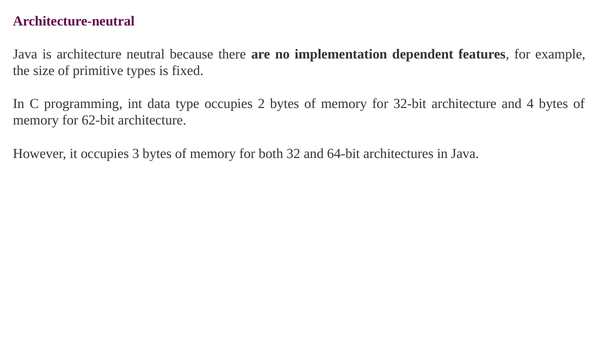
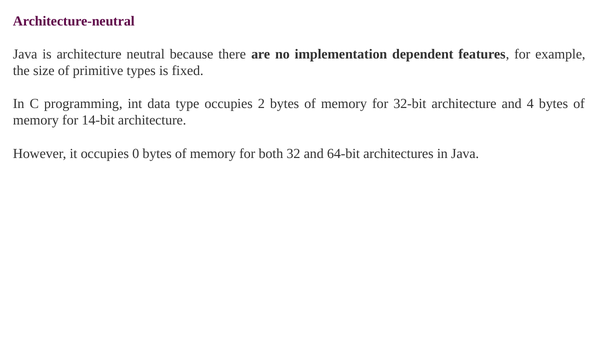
62-bit: 62-bit -> 14-bit
3: 3 -> 0
